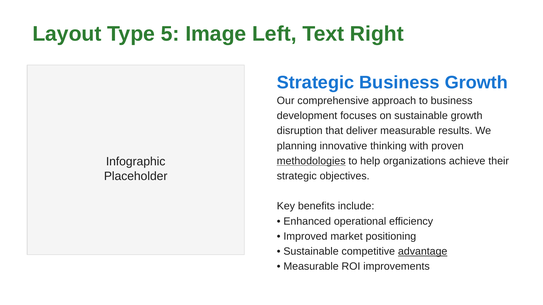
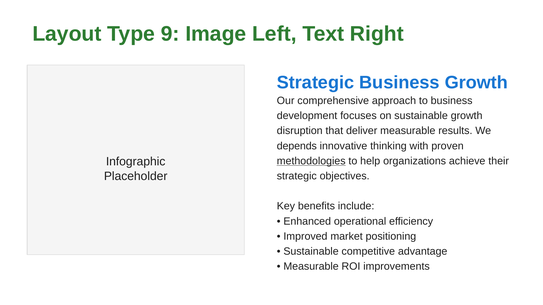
5: 5 -> 9
planning: planning -> depends
advantage underline: present -> none
